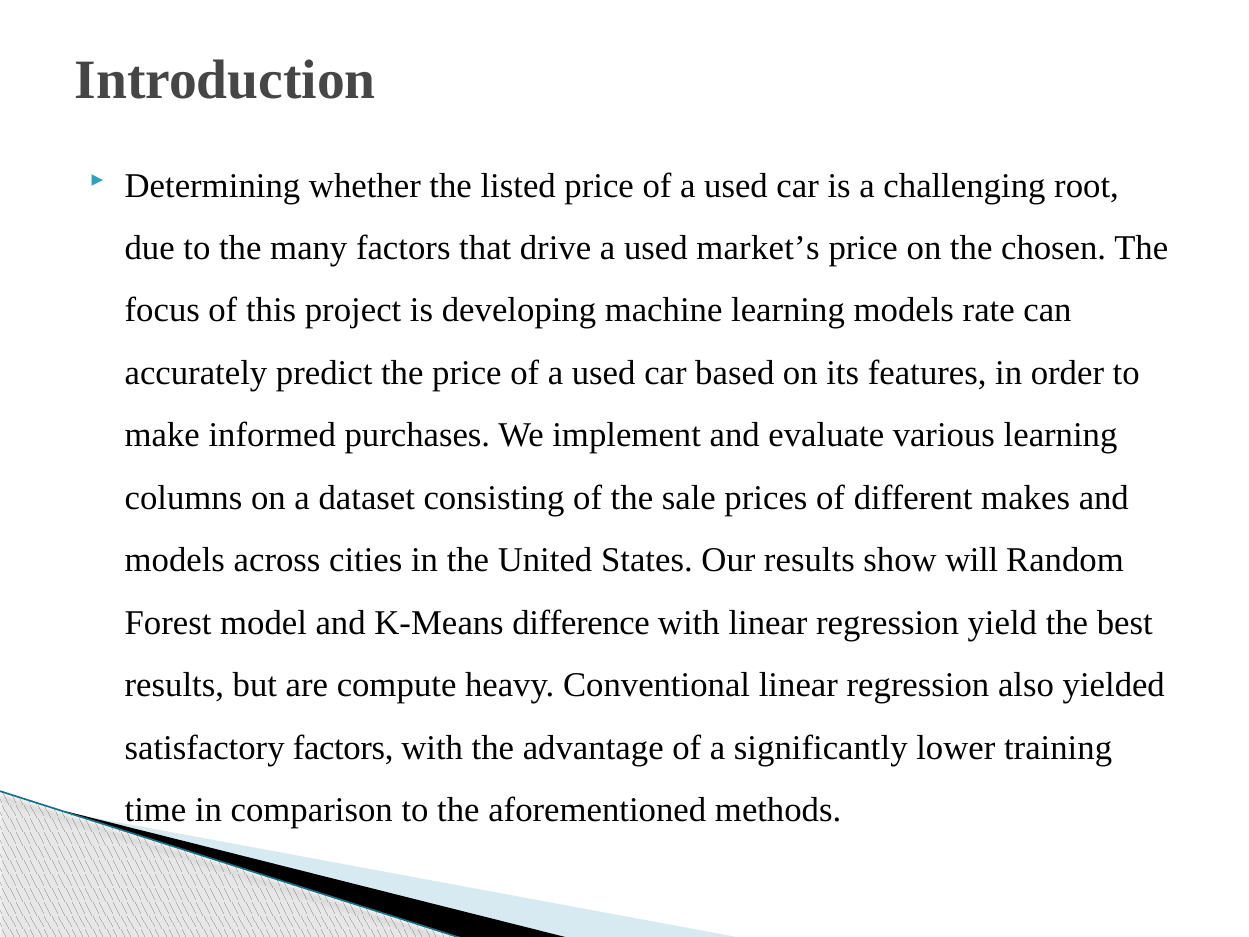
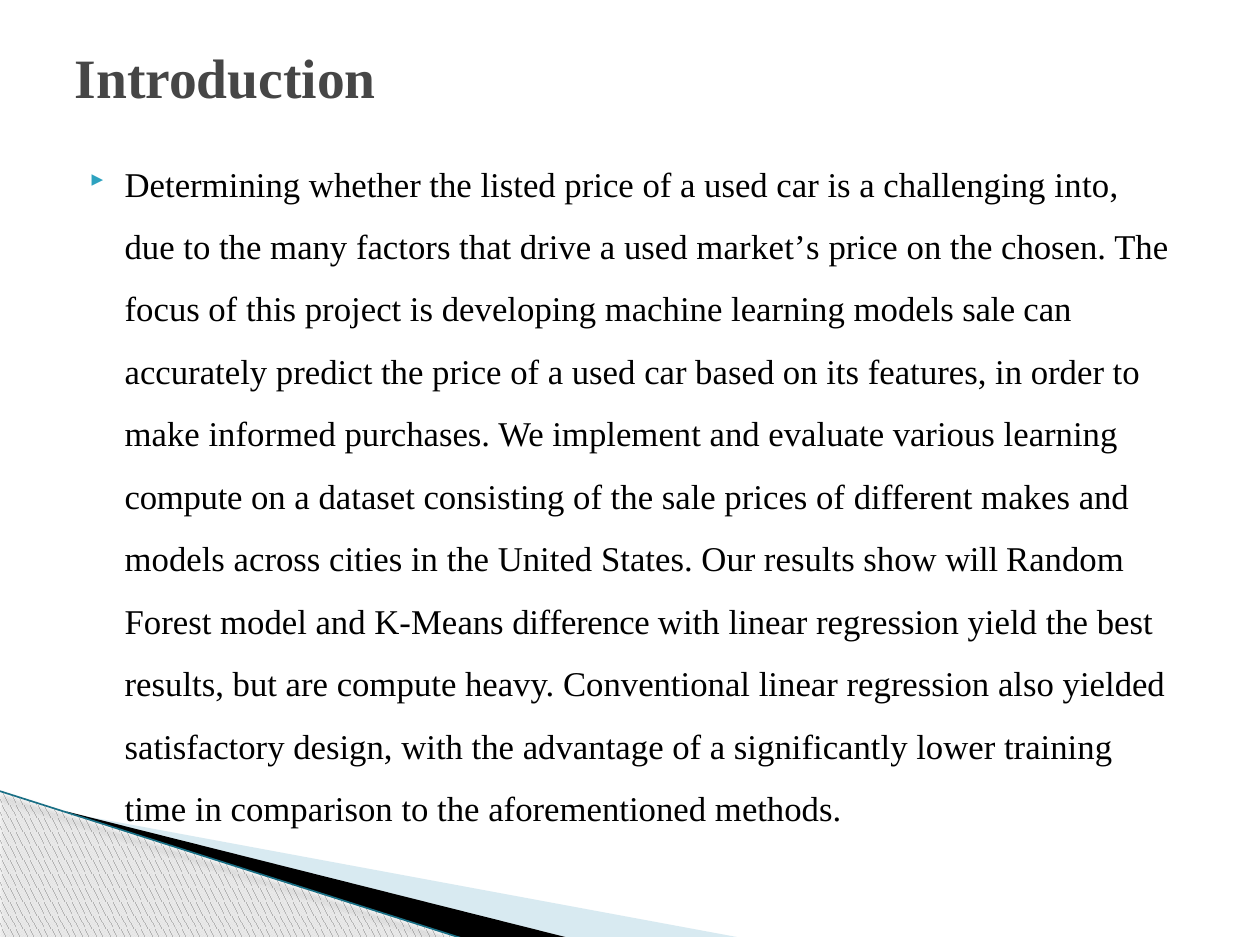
root: root -> into
models rate: rate -> sale
columns at (184, 498): columns -> compute
satisfactory factors: factors -> design
